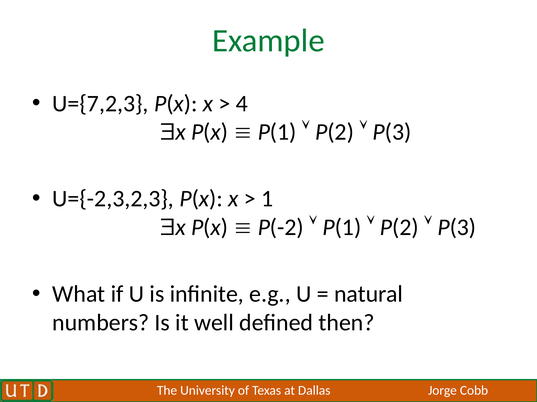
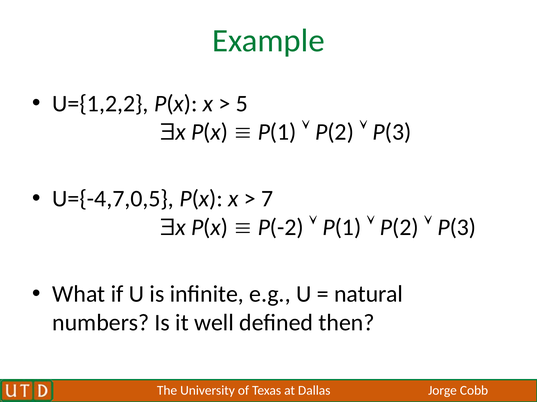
U={7,2,3: U={7,2,3 -> U={1,2,2
4: 4 -> 5
U={-2,3,2,3: U={-2,3,2,3 -> U={-4,7,0,5
1: 1 -> 7
